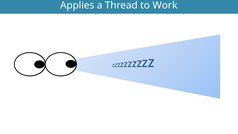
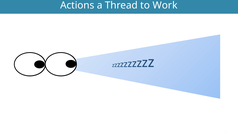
Applies: Applies -> Actions
